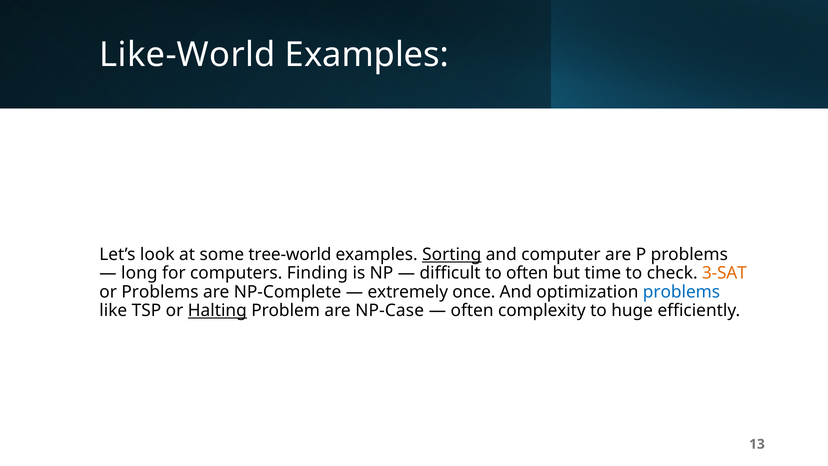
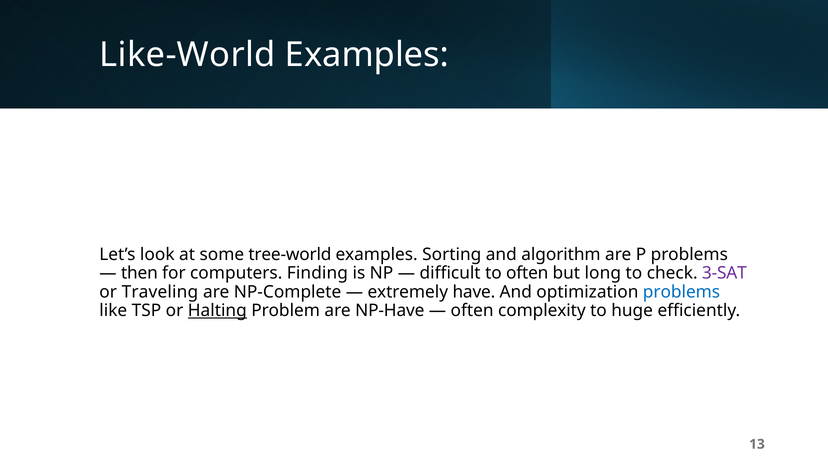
Sorting underline: present -> none
computer: computer -> algorithm
long: long -> then
time: time -> long
3-SAT colour: orange -> purple
or Problems: Problems -> Traveling
once: once -> have
NP-Case: NP-Case -> NP-Have
